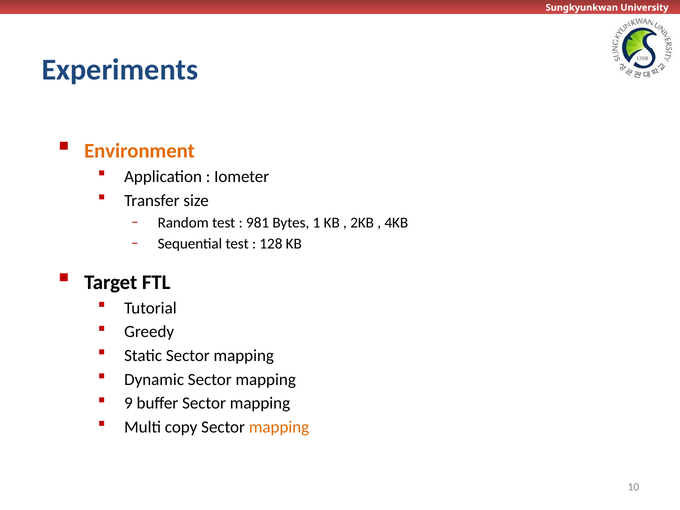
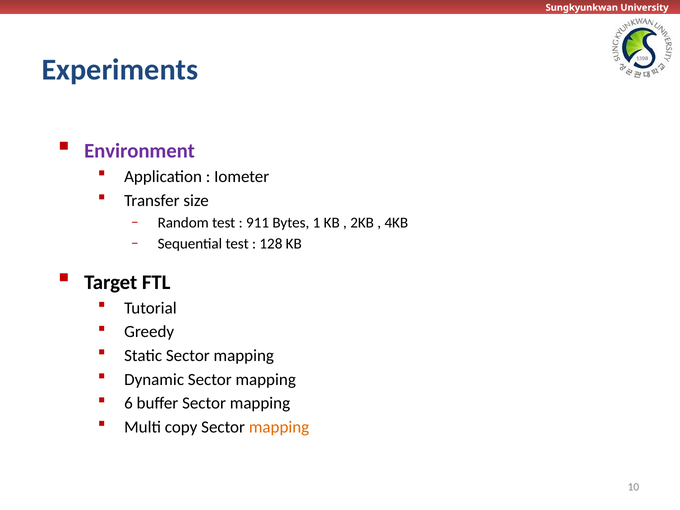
Environment colour: orange -> purple
981: 981 -> 911
9: 9 -> 6
